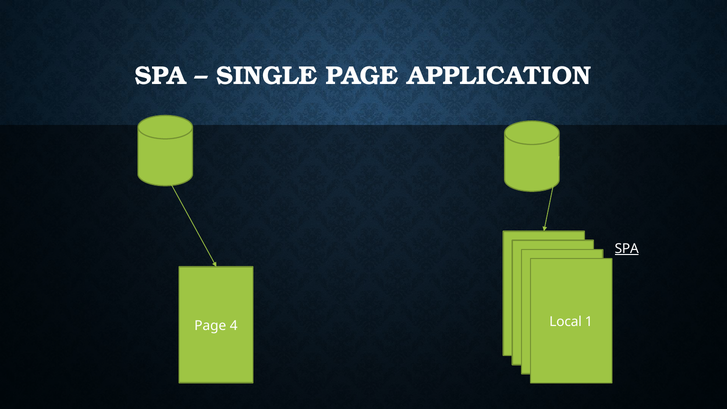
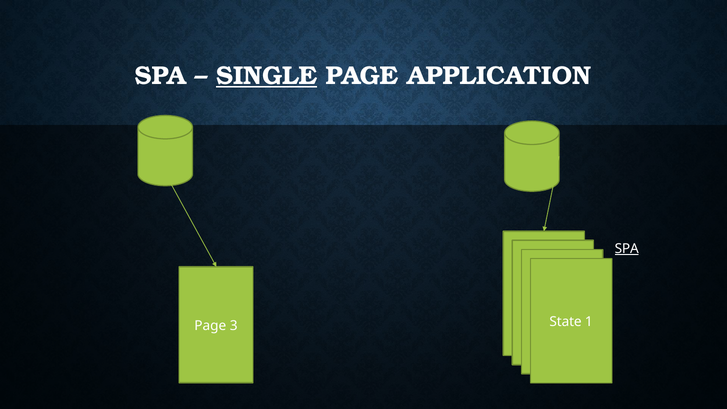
SINGLE underline: none -> present
Local: Local -> State
4: 4 -> 3
